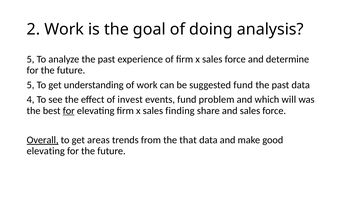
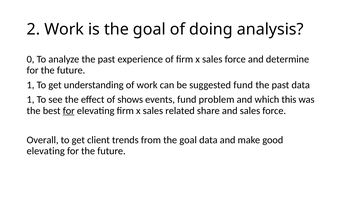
5 at (31, 59): 5 -> 0
5 at (31, 85): 5 -> 1
4 at (31, 100): 4 -> 1
invest: invest -> shows
will: will -> this
finding: finding -> related
Overall underline: present -> none
areas: areas -> client
from the that: that -> goal
